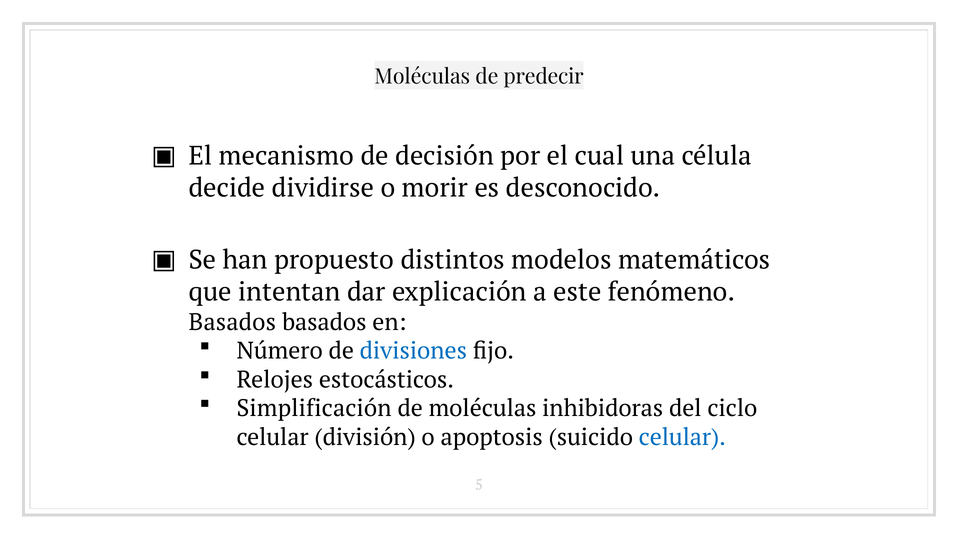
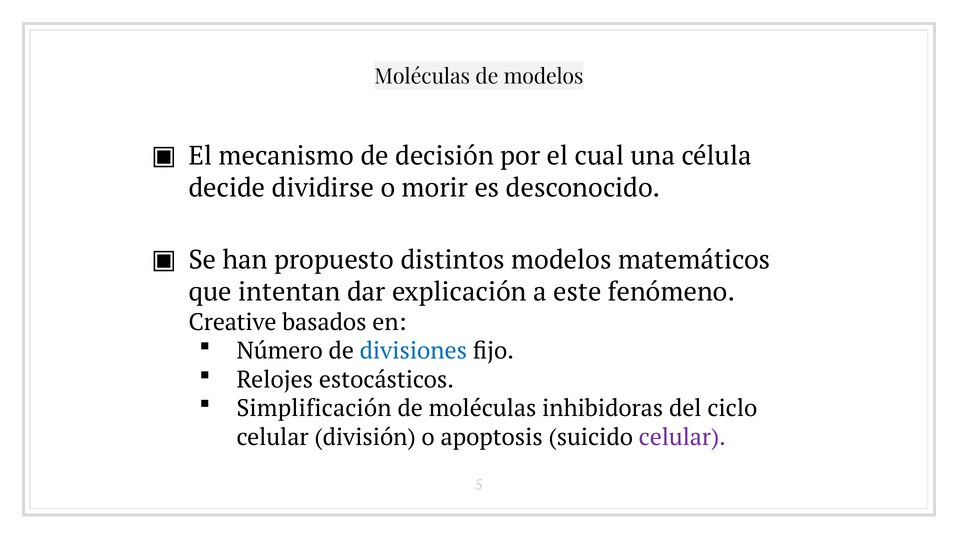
de predecir: predecir -> modelos
Basados at (232, 322): Basados -> Creative
celular at (682, 437) colour: blue -> purple
